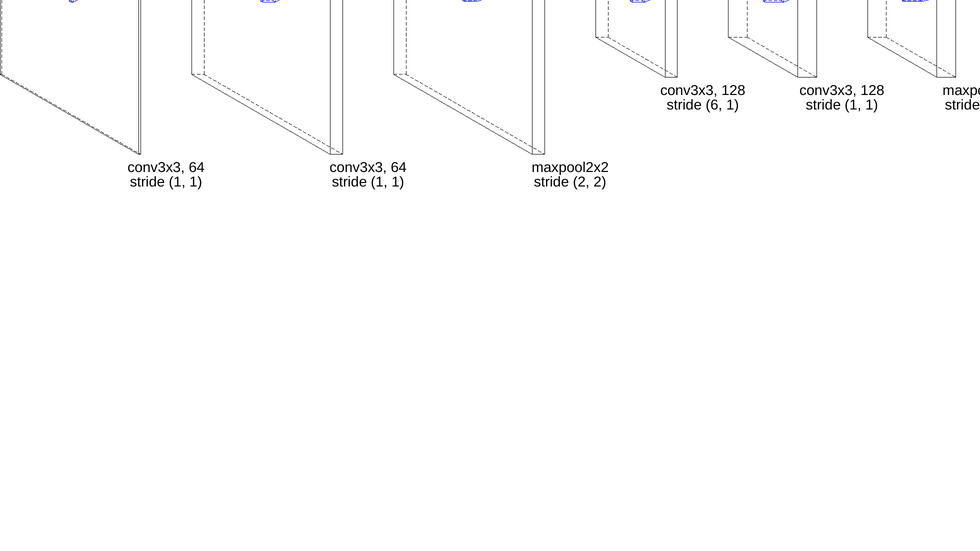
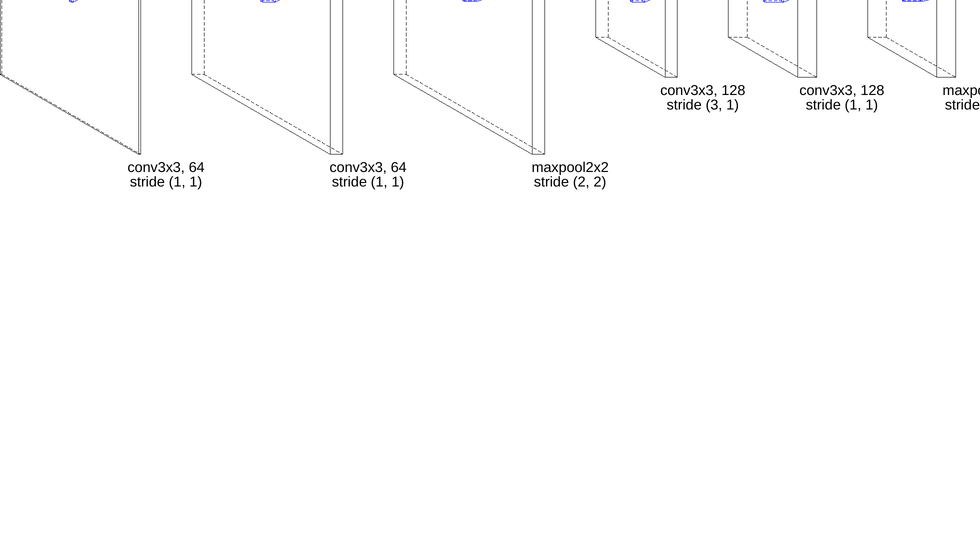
6: 6 -> 3
